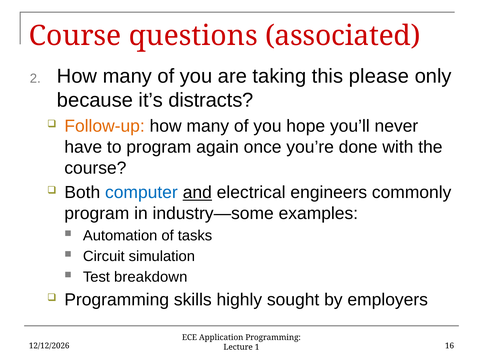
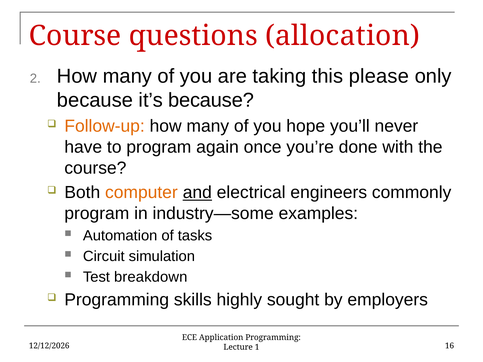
associated: associated -> allocation
it’s distracts: distracts -> because
computer colour: blue -> orange
